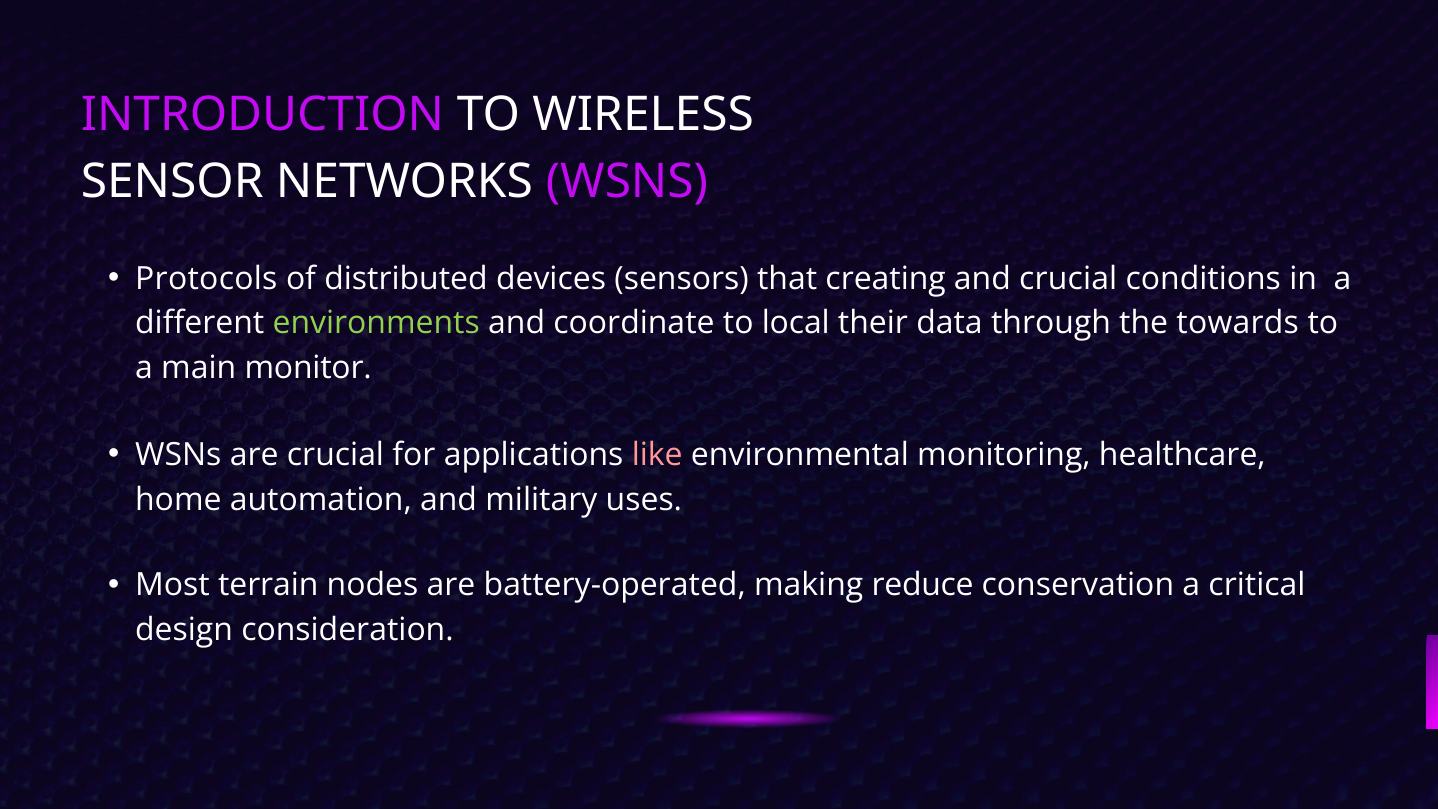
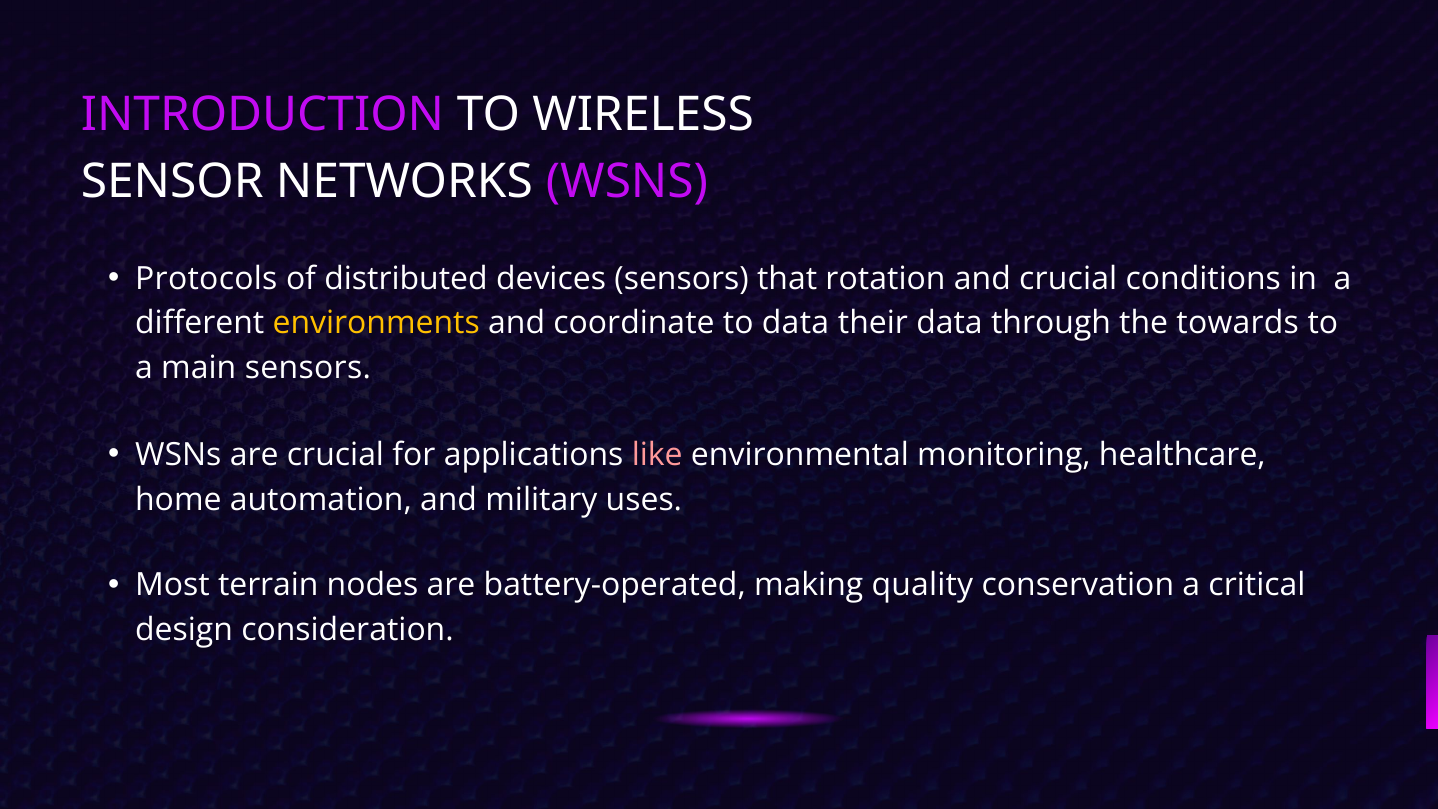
creating: creating -> rotation
environments colour: light green -> yellow
to local: local -> data
main monitor: monitor -> sensors
reduce: reduce -> quality
